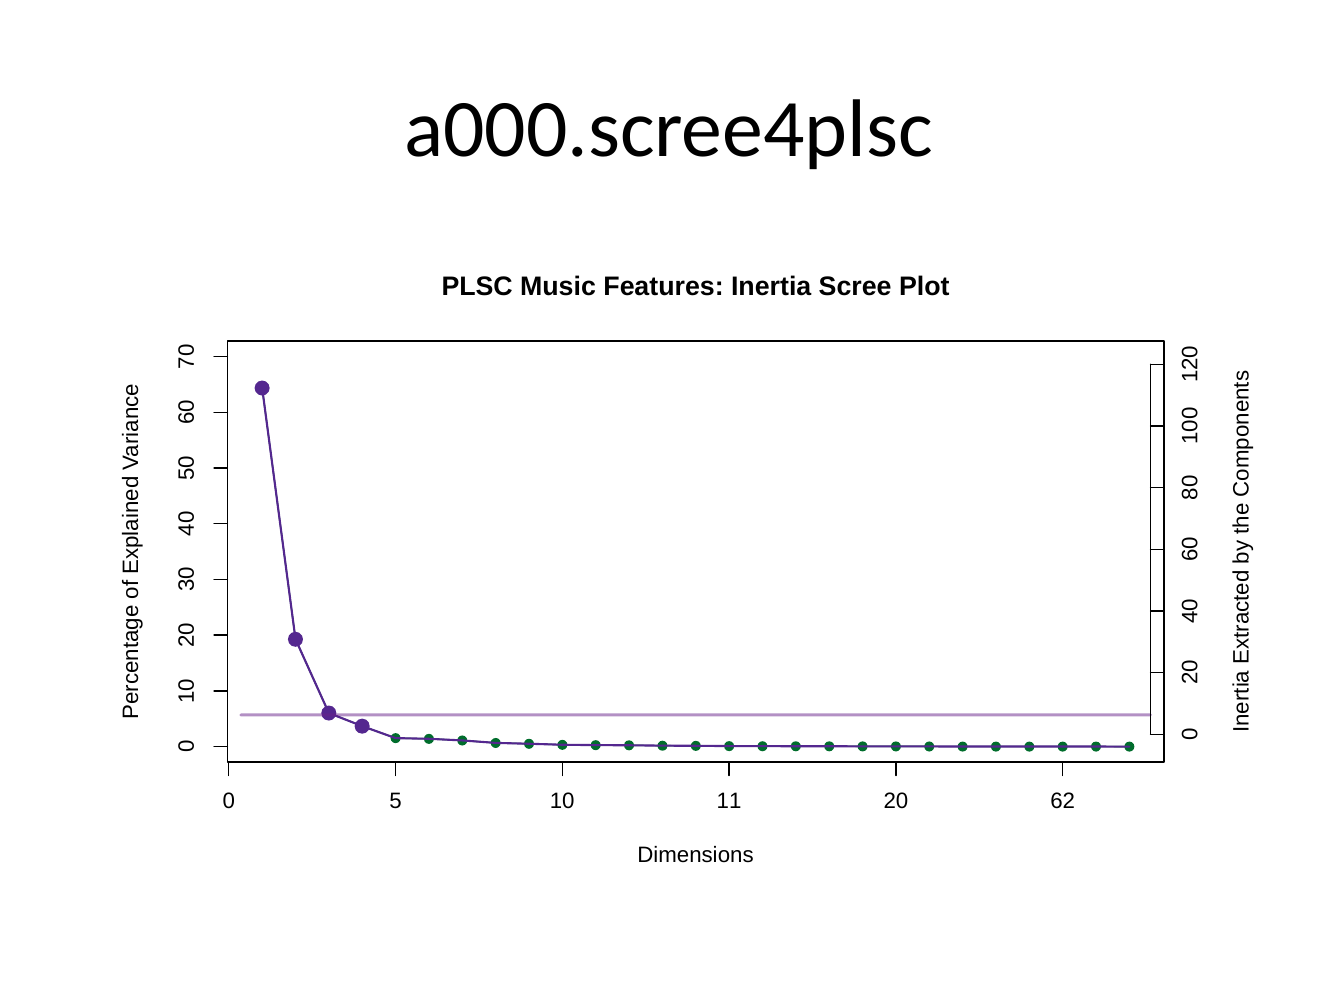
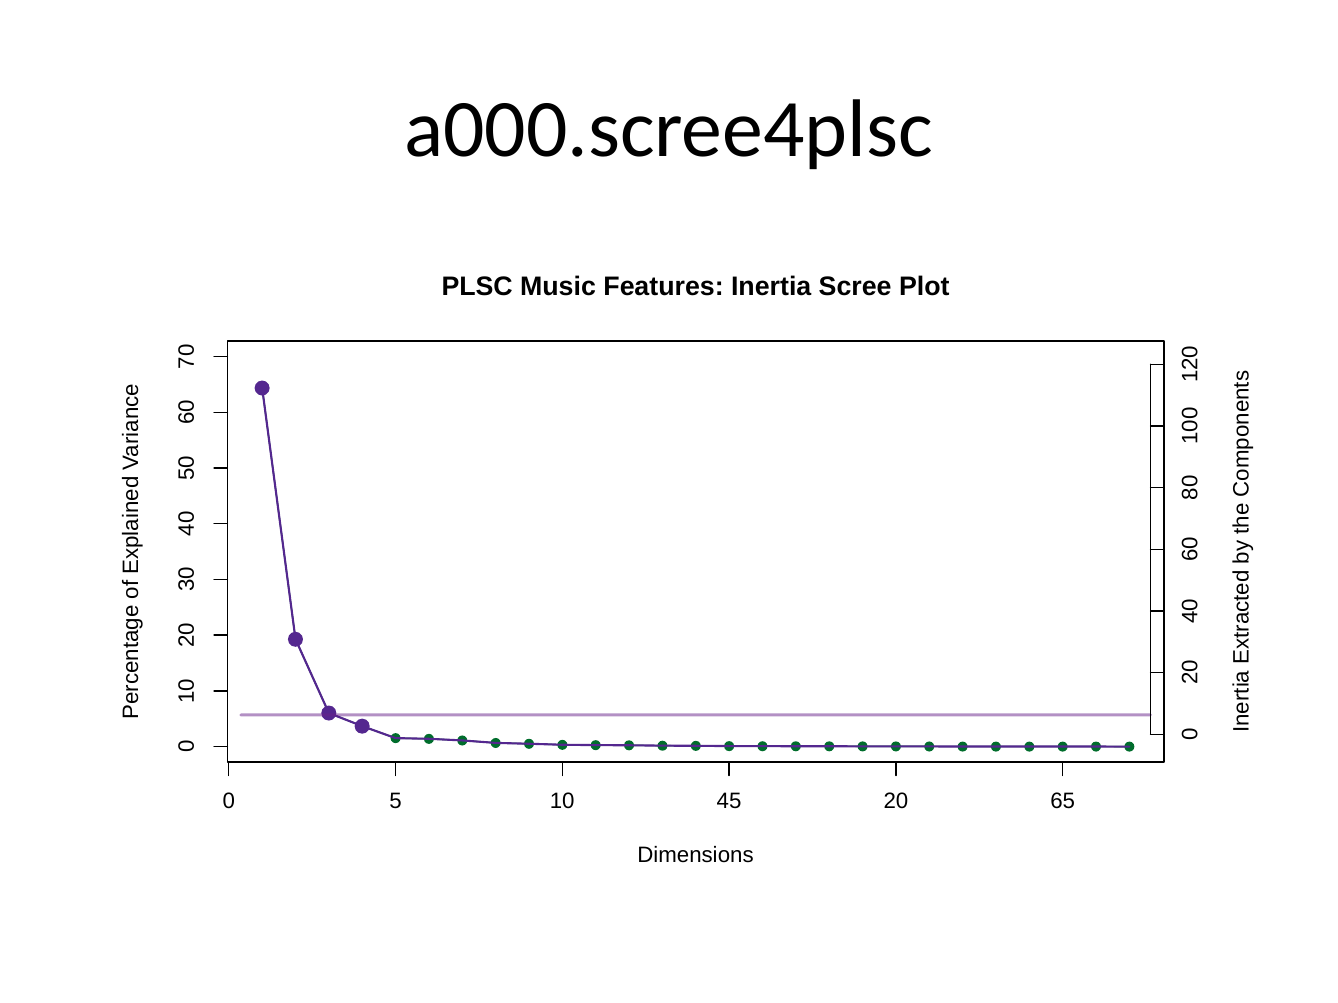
11: 11 -> 45
62: 62 -> 65
